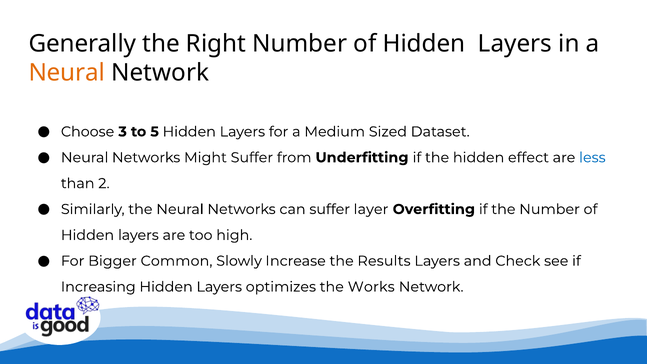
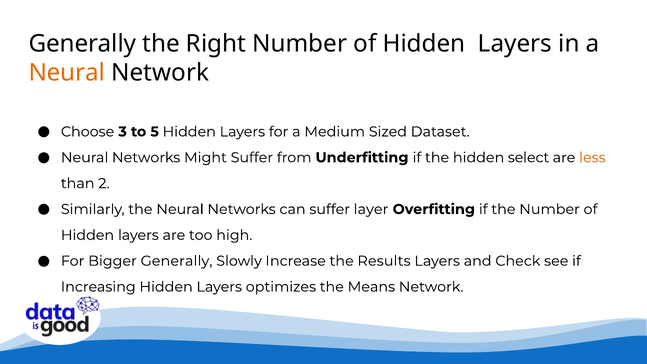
effect: effect -> select
less colour: blue -> orange
Bigger Common: Common -> Generally
Works: Works -> Means
